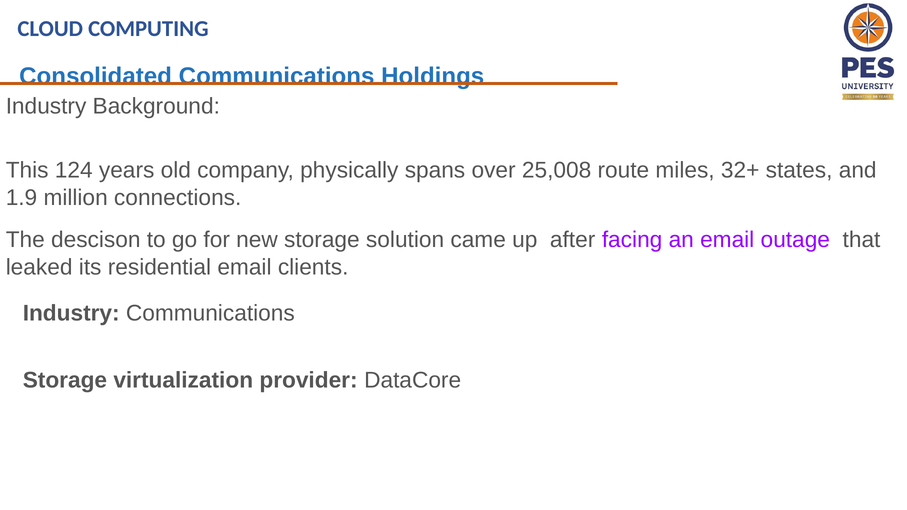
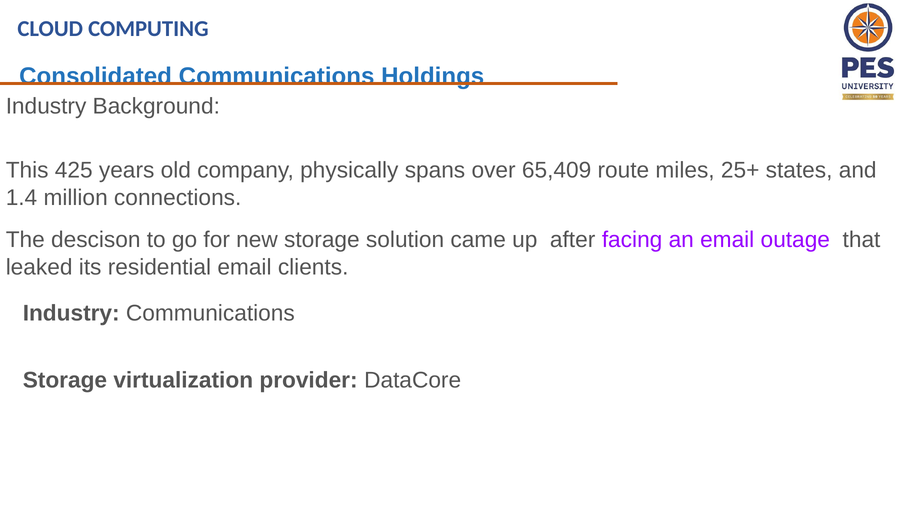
124: 124 -> 425
25,008: 25,008 -> 65,409
32+: 32+ -> 25+
1.9: 1.9 -> 1.4
